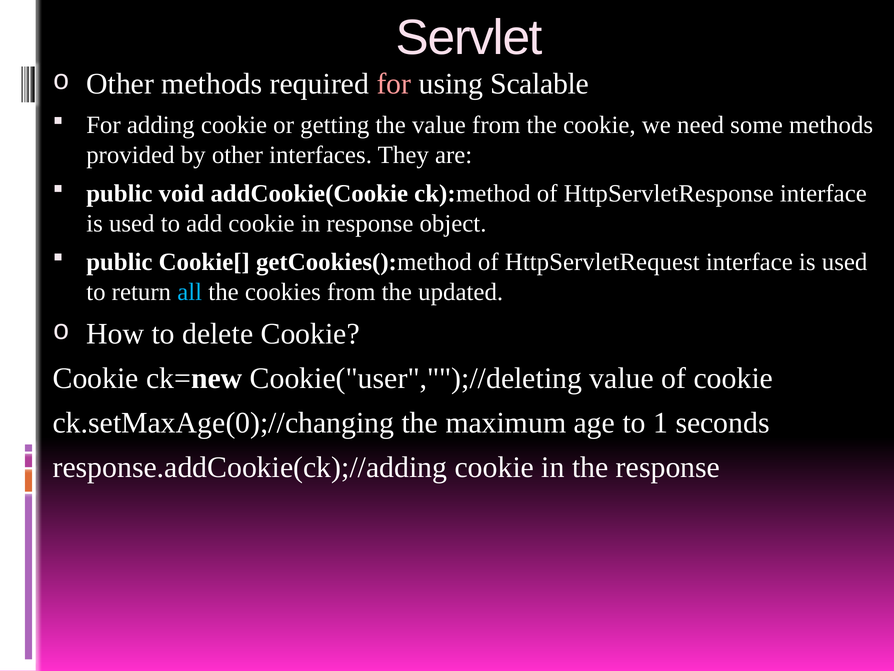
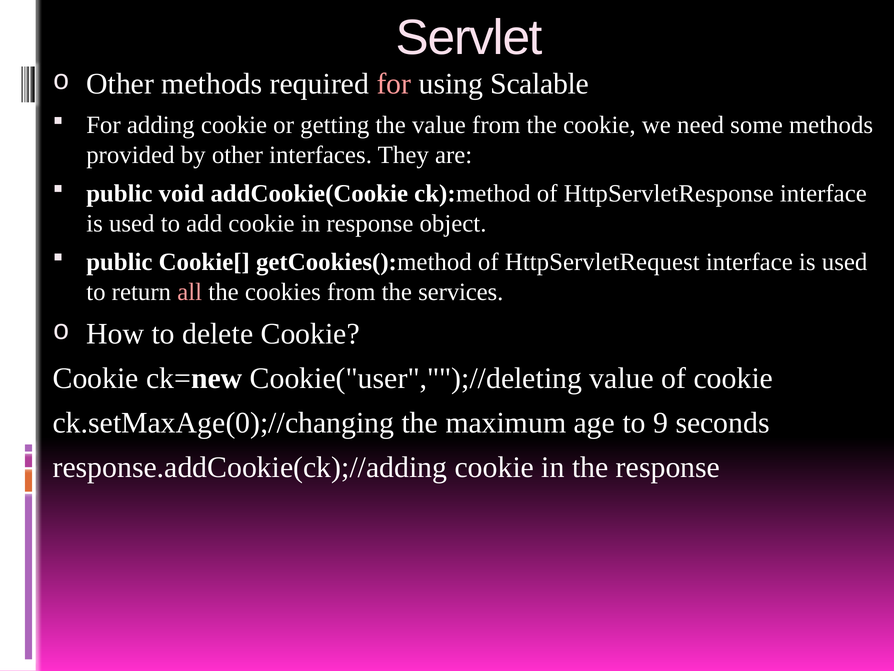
all colour: light blue -> pink
updated: updated -> services
1: 1 -> 9
